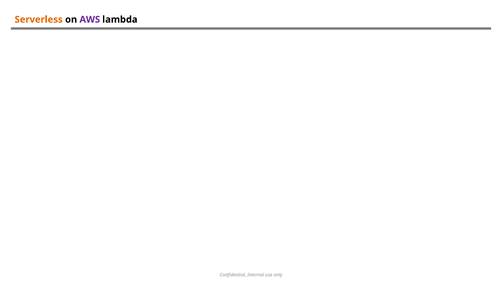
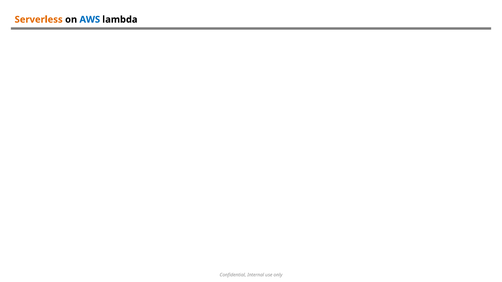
AWS colour: purple -> blue
